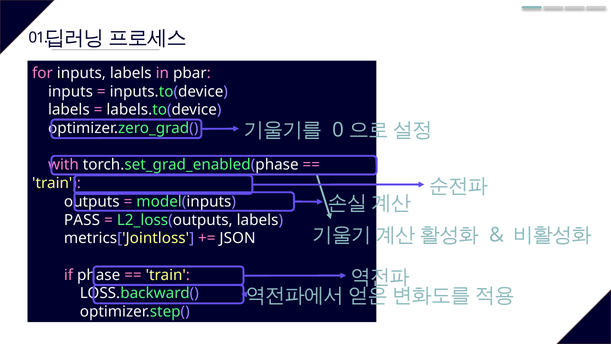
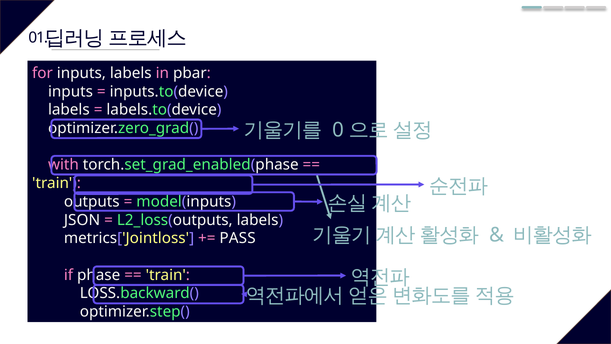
PASS: PASS -> JSON
JSON: JSON -> PASS
